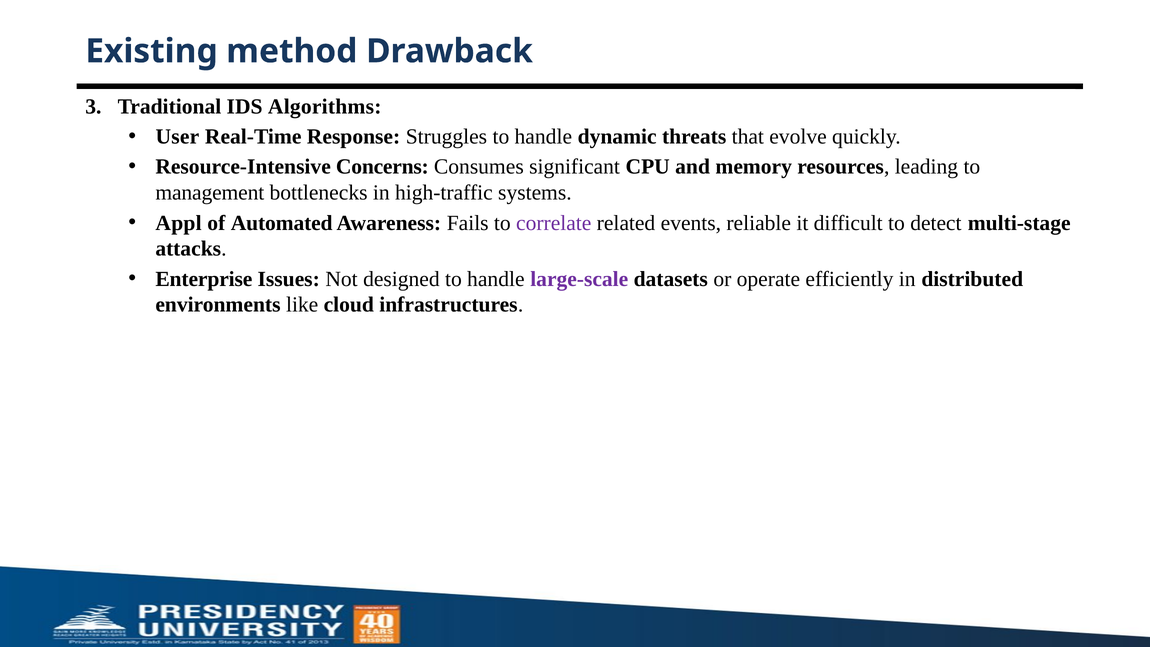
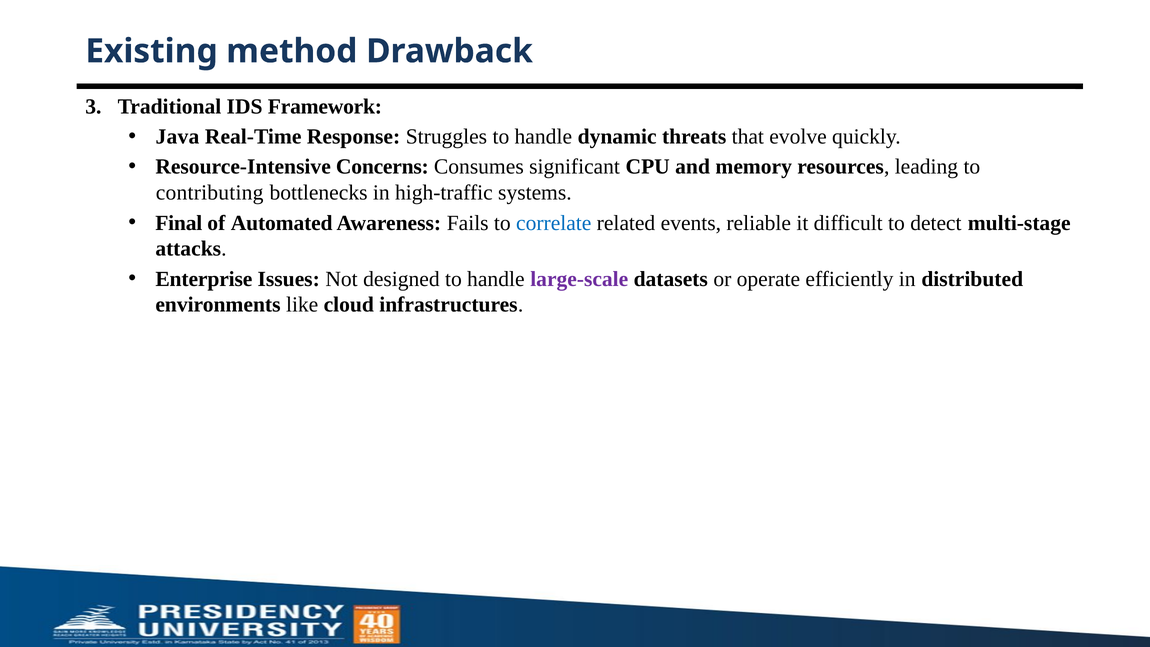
Algorithms: Algorithms -> Framework
User: User -> Java
management: management -> contributing
Appl: Appl -> Final
correlate colour: purple -> blue
